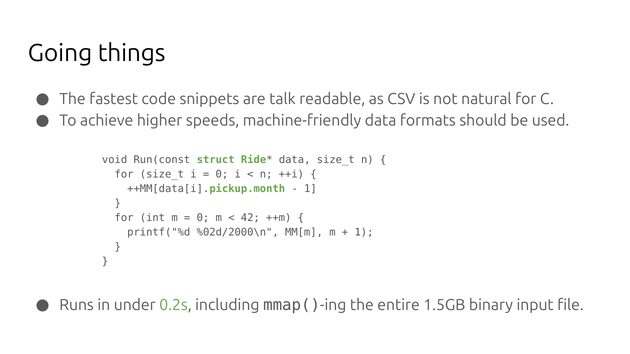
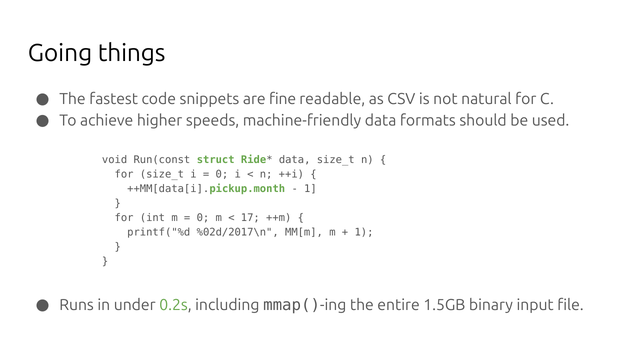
talk: talk -> fine
42: 42 -> 17
%02d/2000\n: %02d/2000\n -> %02d/2017\n
